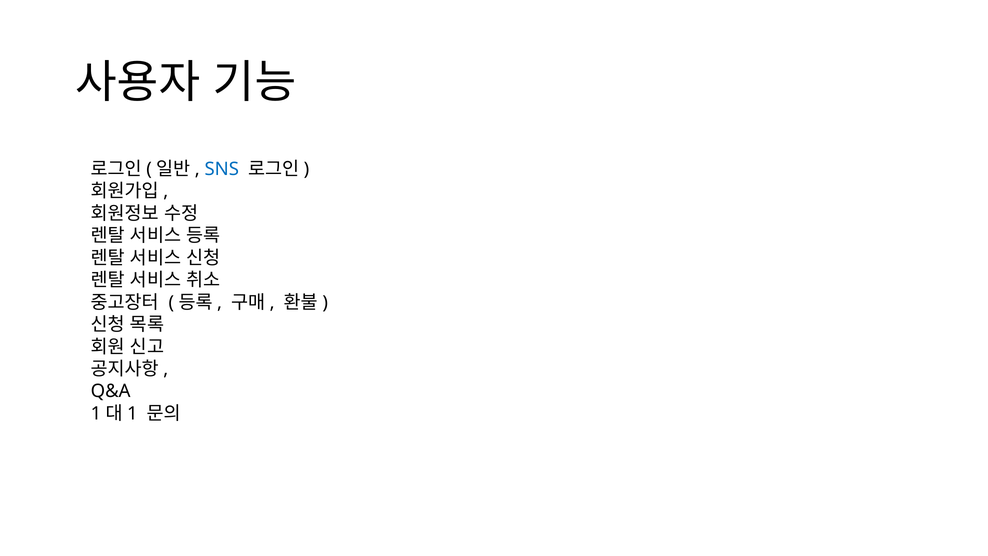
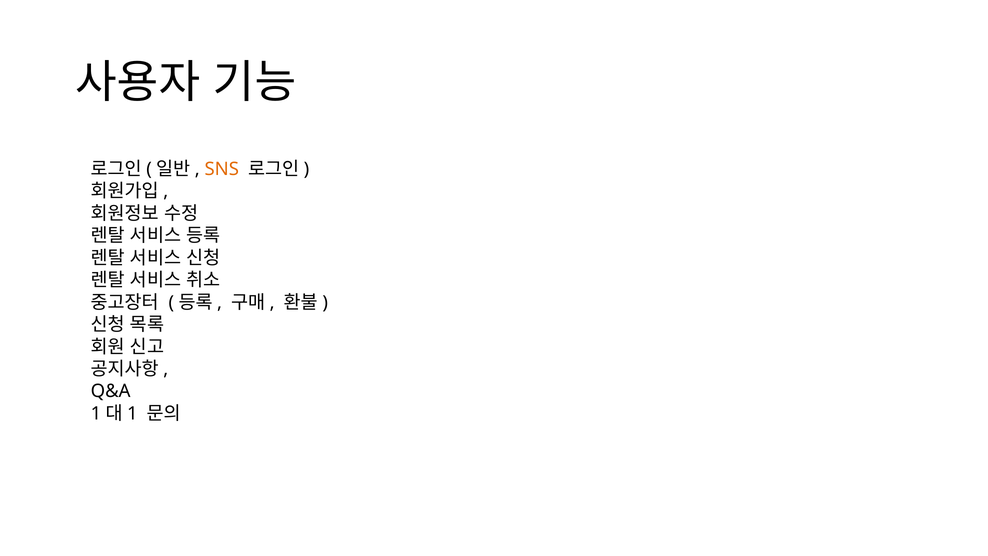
SNS colour: blue -> orange
